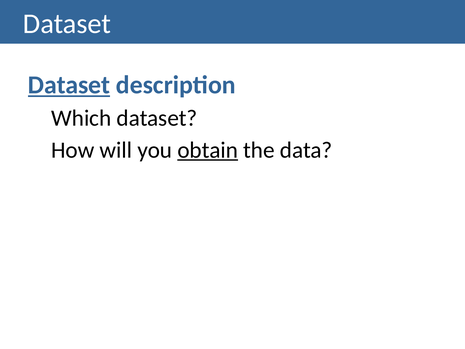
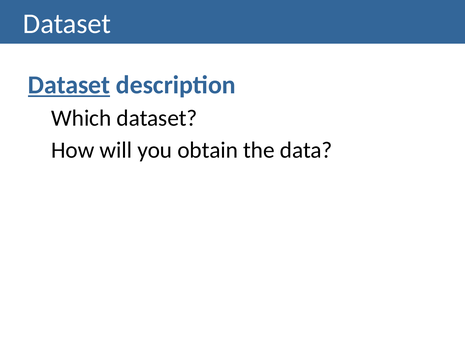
obtain underline: present -> none
